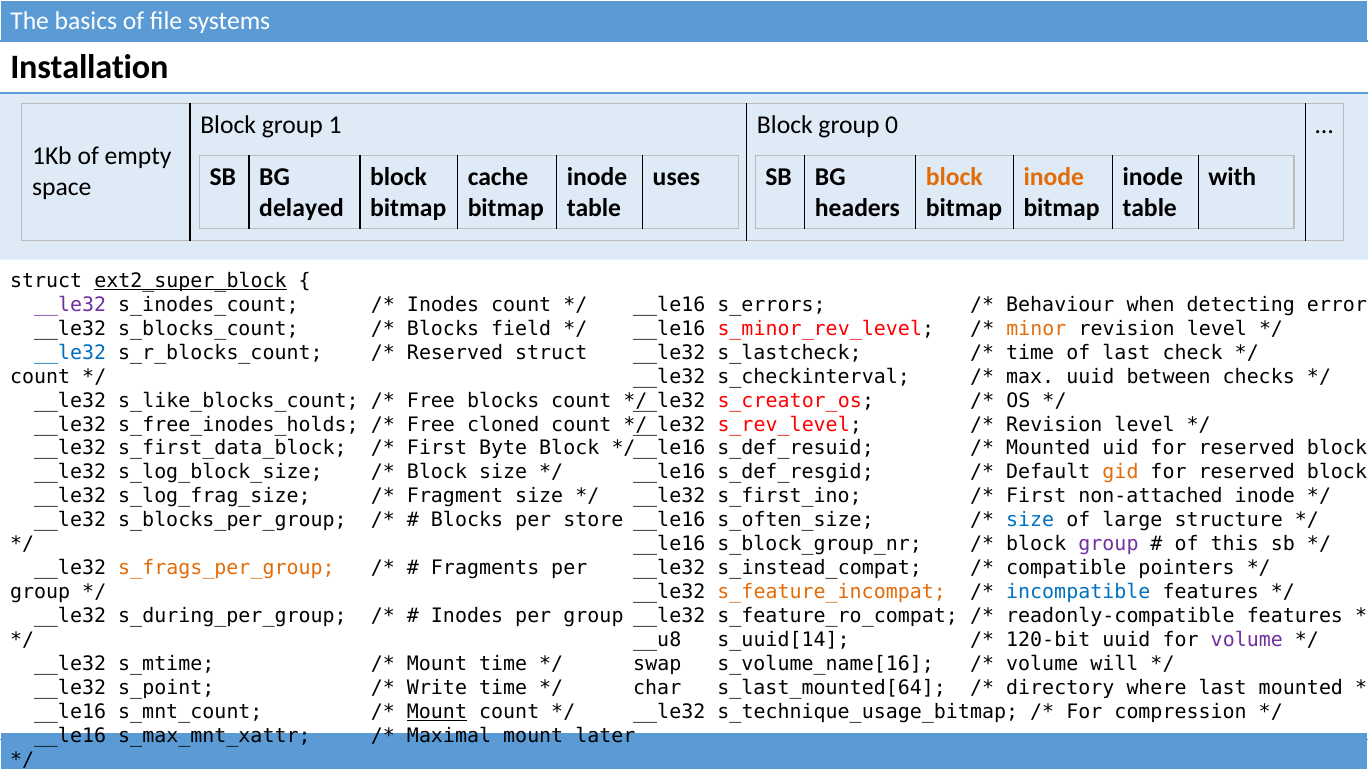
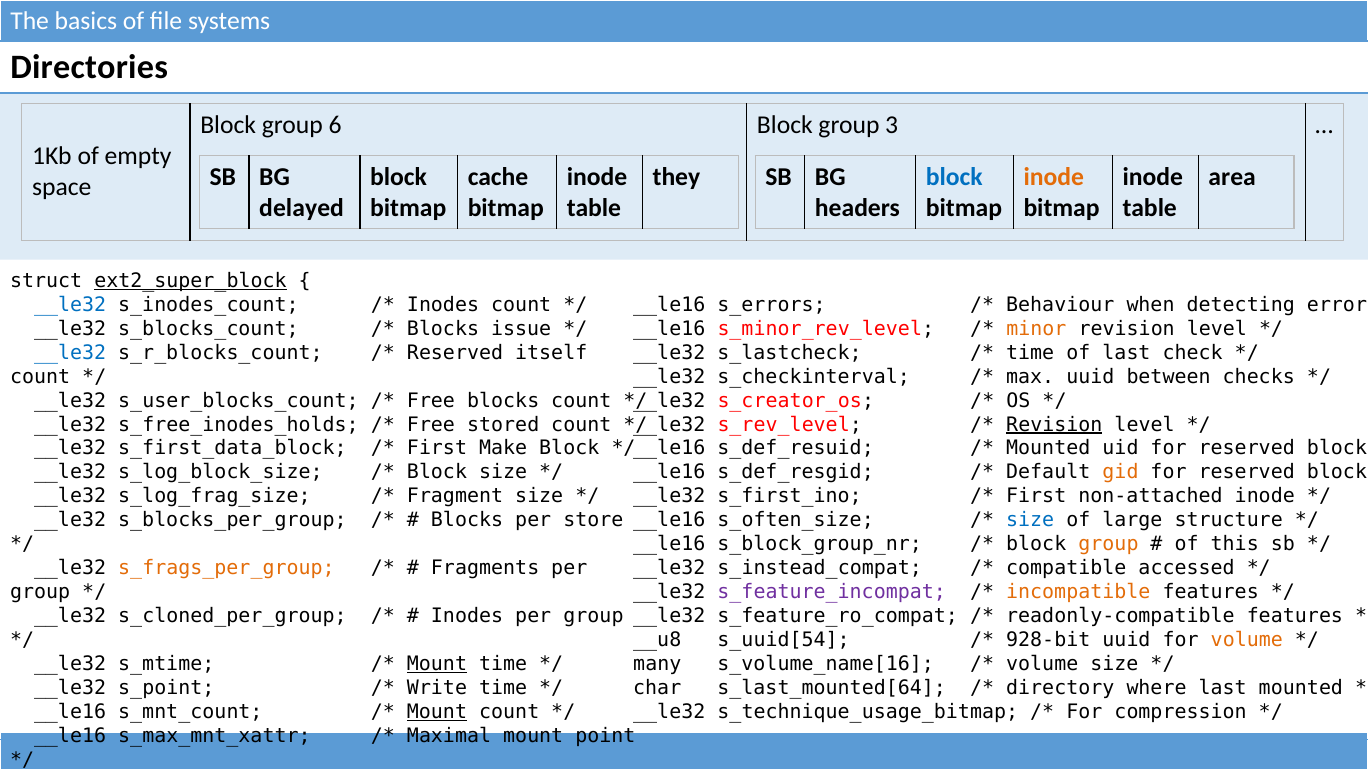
Installation: Installation -> Directories
1: 1 -> 6
0: 0 -> 3
uses: uses -> they
block at (954, 177) colour: orange -> blue
with: with -> area
__le32 at (70, 305) colour: purple -> blue
field: field -> issue
Reserved struct: struct -> itself
s_like_blocks_count: s_like_blocks_count -> s_user_blocks_count
cloned: cloned -> stored
Revision at (1054, 425) underline: none -> present
Byte: Byte -> Make
group at (1108, 545) colour: purple -> orange
pointers: pointers -> accessed
s_feature_incompat colour: orange -> purple
incompatible colour: blue -> orange
s_during_per_group: s_during_per_group -> s_cloned_per_group
s_uuid[14: s_uuid[14 -> s_uuid[54
120-bit: 120-bit -> 928-bit
volume at (1247, 640) colour: purple -> orange
Mount at (437, 664) underline: none -> present
swap: swap -> many
volume will: will -> size
later: later -> point
